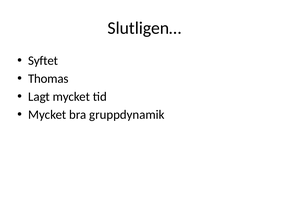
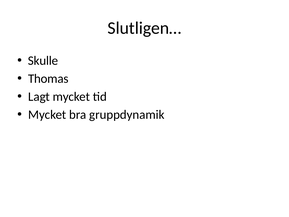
Syftet: Syftet -> Skulle
